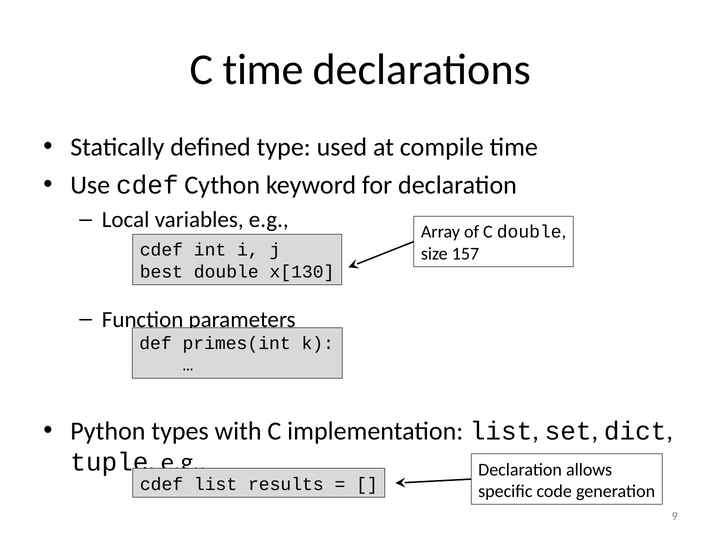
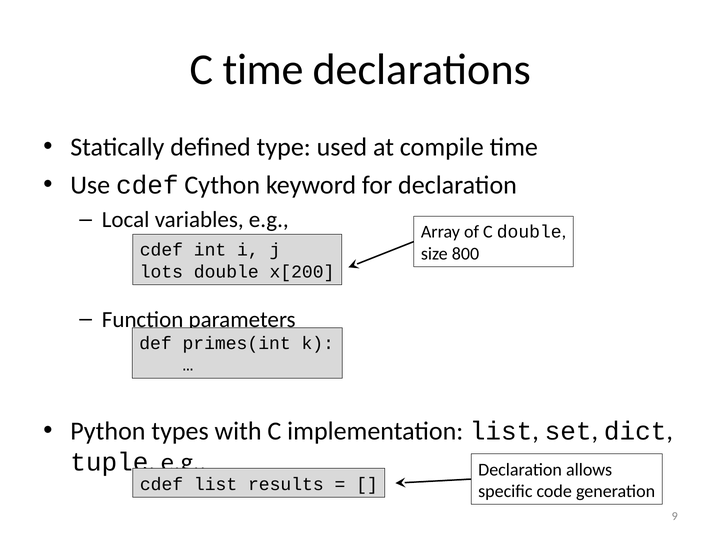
157: 157 -> 800
best: best -> lots
x[130: x[130 -> x[200
